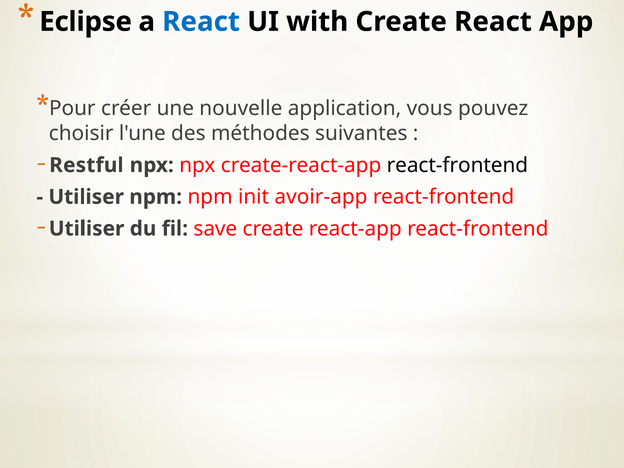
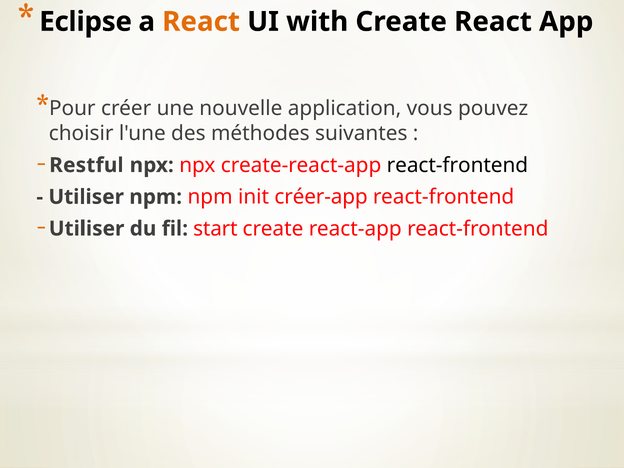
React at (201, 22) colour: blue -> orange
avoir-app: avoir-app -> créer-app
save: save -> start
